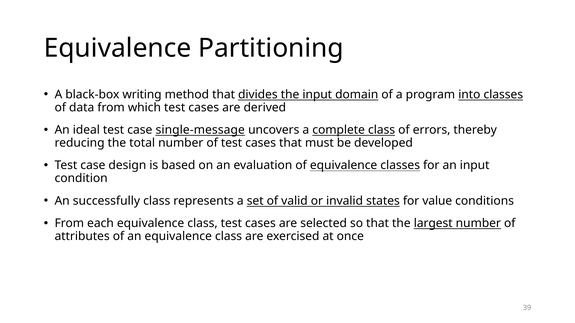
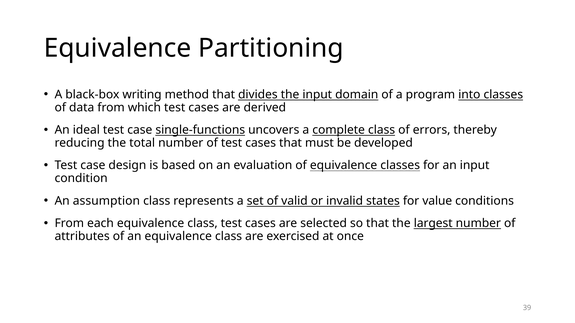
single-message: single-message -> single-functions
successfully: successfully -> assumption
